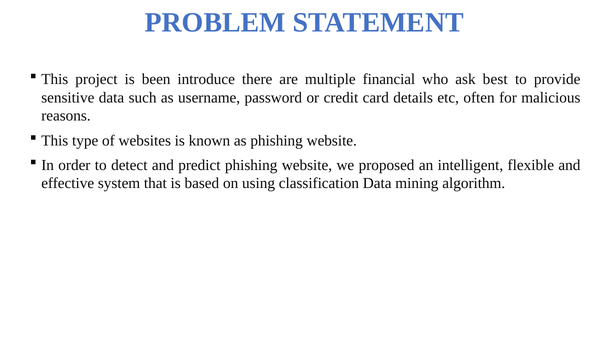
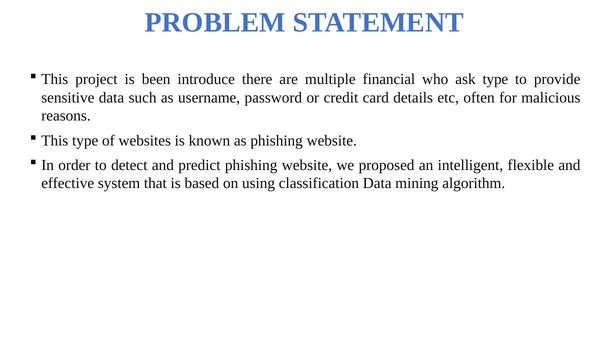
ask best: best -> type
